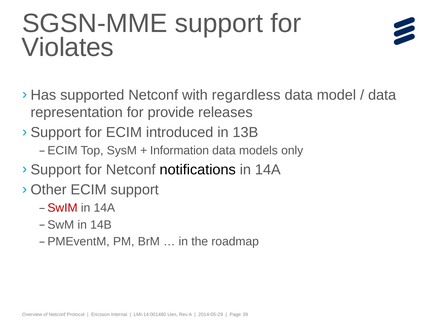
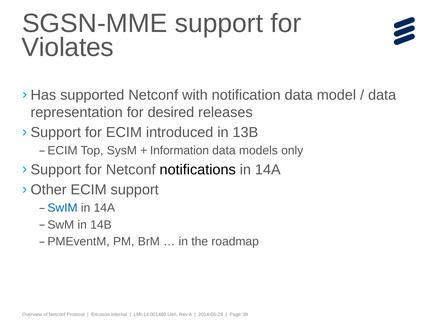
regardless: regardless -> notification
provide: provide -> desired
SwIM colour: red -> blue
